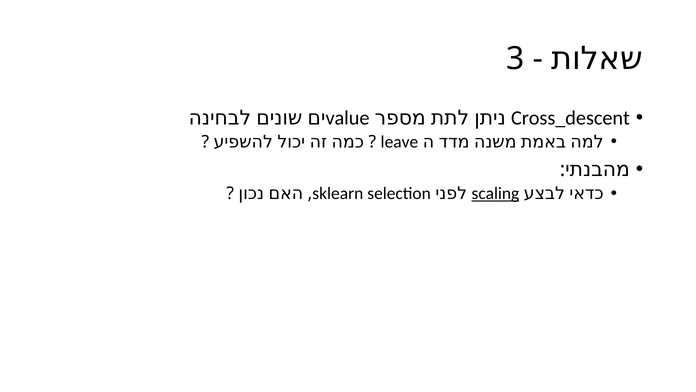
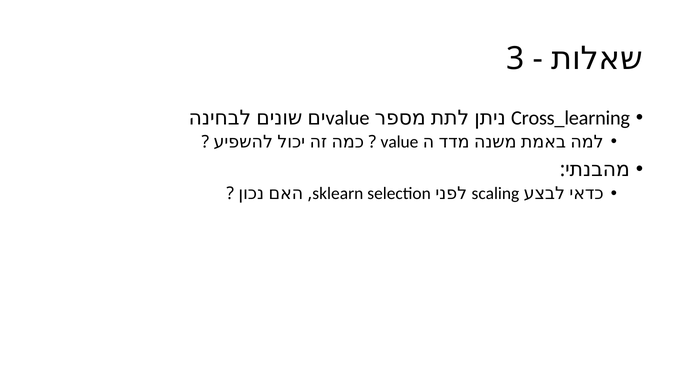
Cross_descent: Cross_descent -> Cross_learning
leave at (399, 142): leave -> value
scaling underline: present -> none
